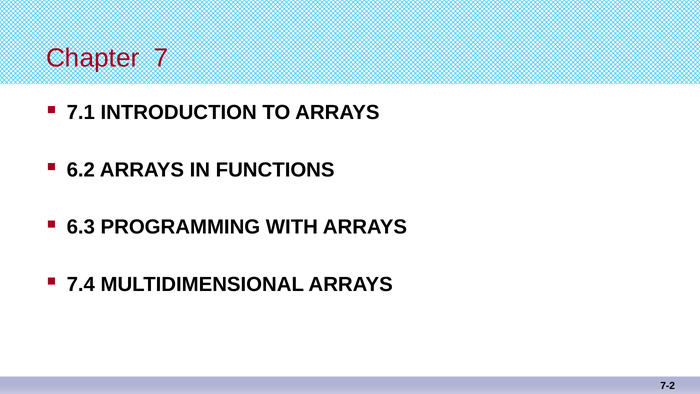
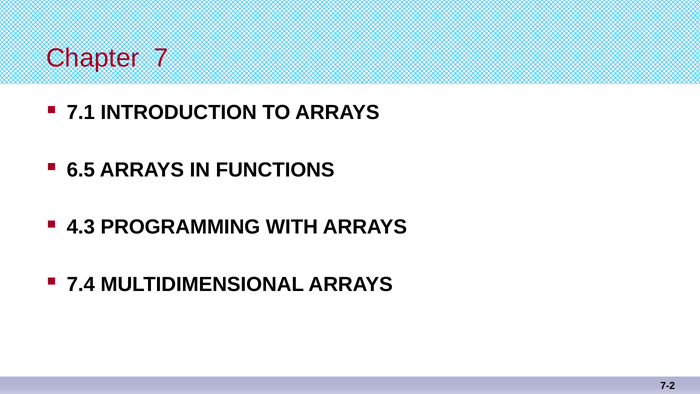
6.2: 6.2 -> 6.5
6.3: 6.3 -> 4.3
